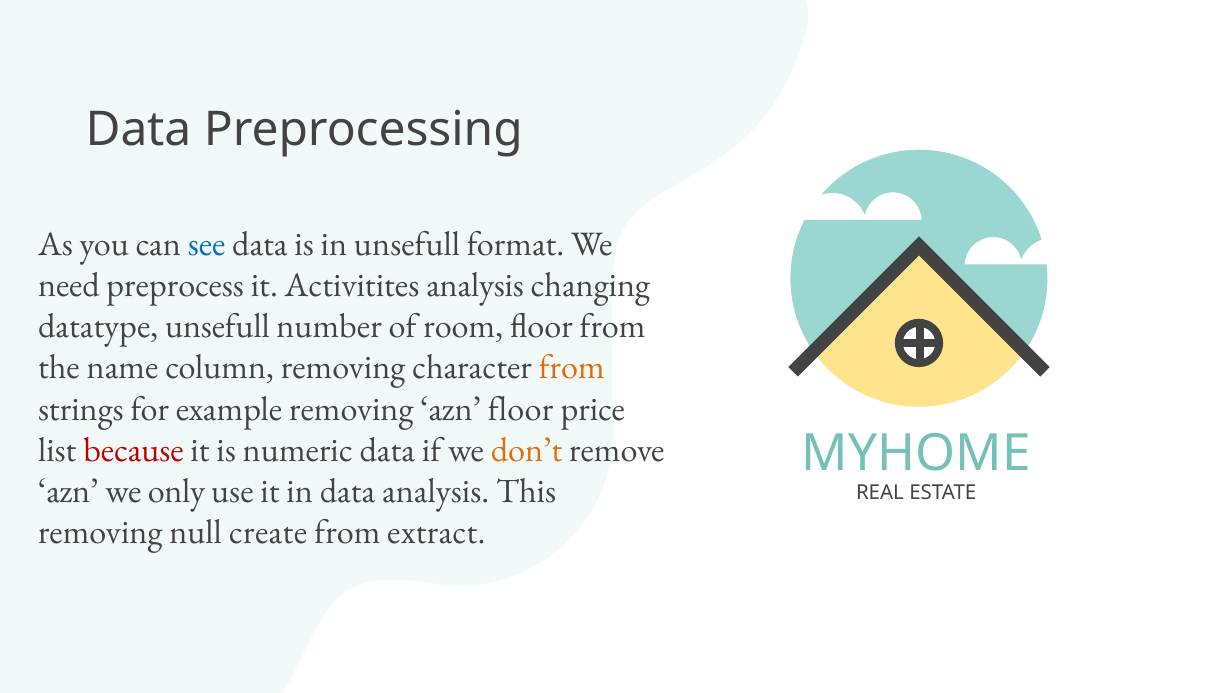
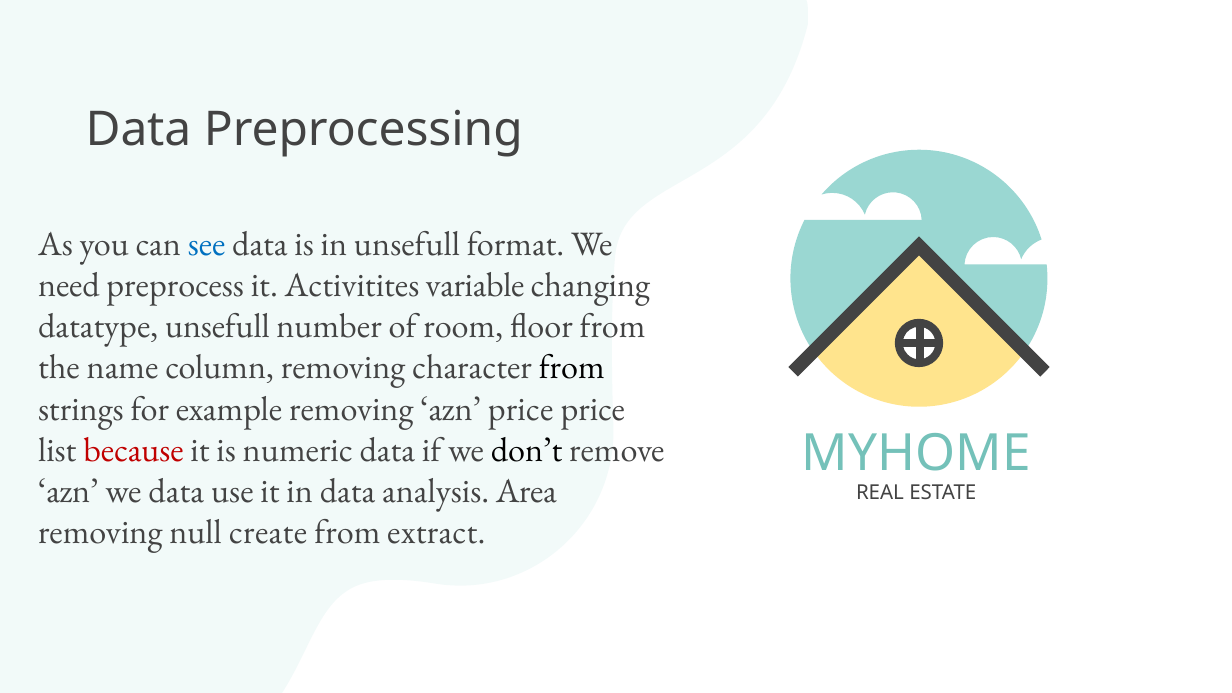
Activitites analysis: analysis -> variable
from at (572, 368) colour: orange -> black
azn floor: floor -> price
don’t colour: orange -> black
we only: only -> data
This: This -> Area
